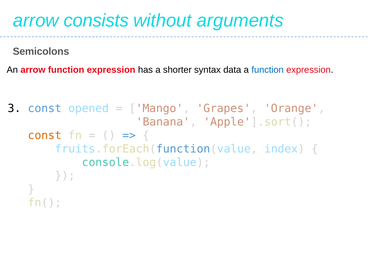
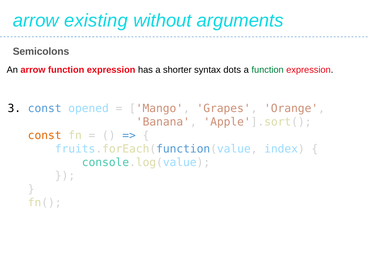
consists: consists -> existing
data: data -> dots
function at (268, 70) colour: blue -> green
